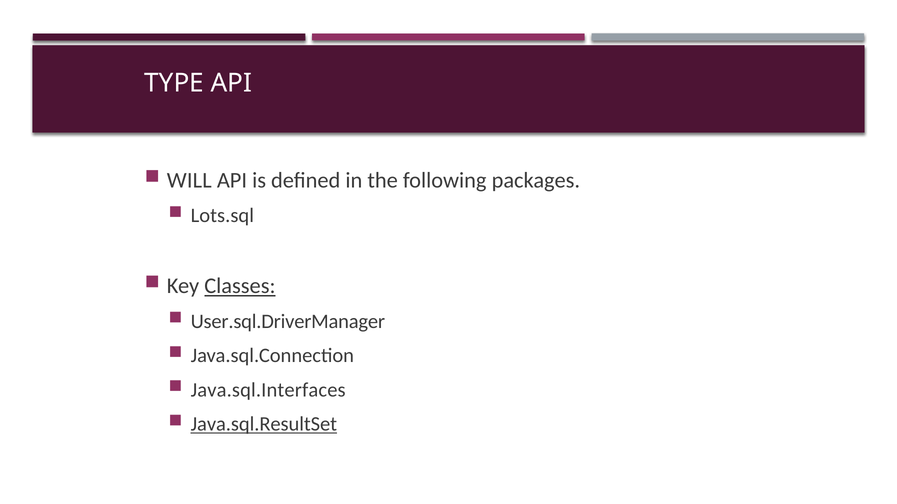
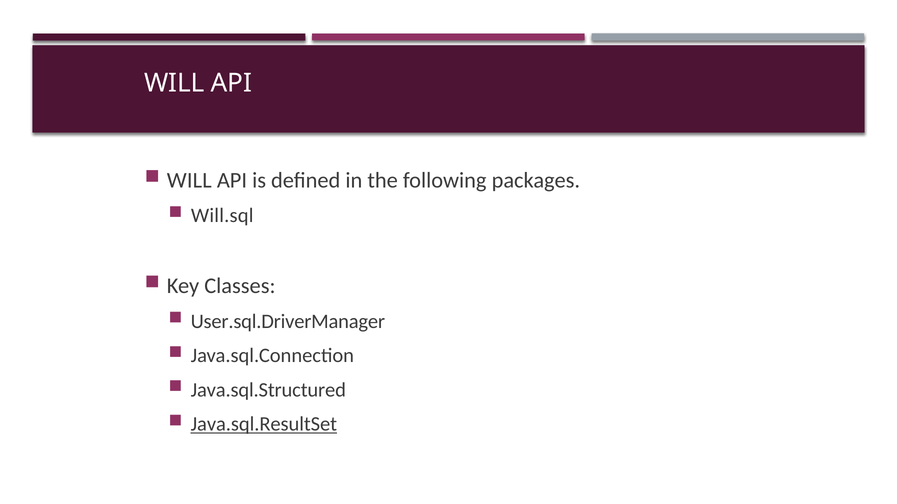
TYPE at (174, 83): TYPE -> WILL
Lots.sql: Lots.sql -> Will.sql
Classes underline: present -> none
Java.sql.Interfaces: Java.sql.Interfaces -> Java.sql.Structured
